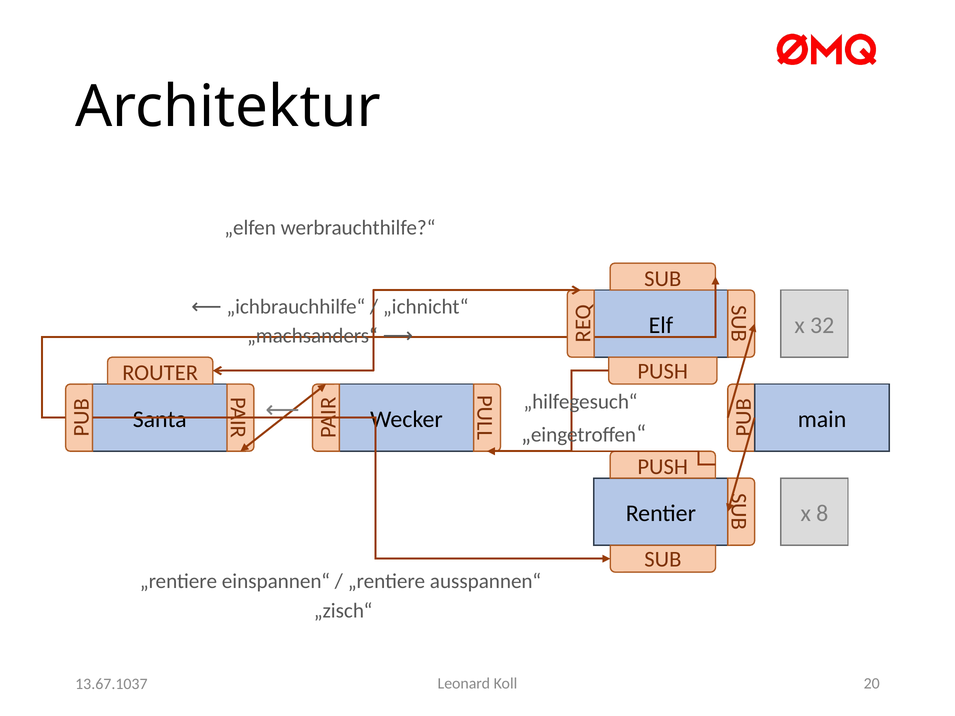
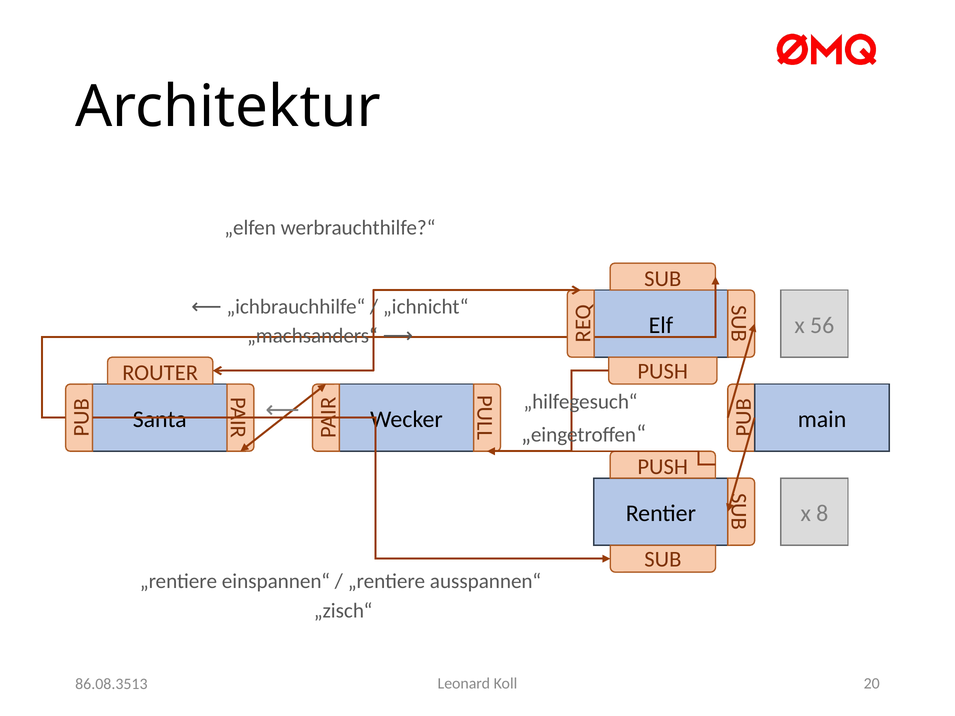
32: 32 -> 56
13.67.1037: 13.67.1037 -> 86.08.3513
